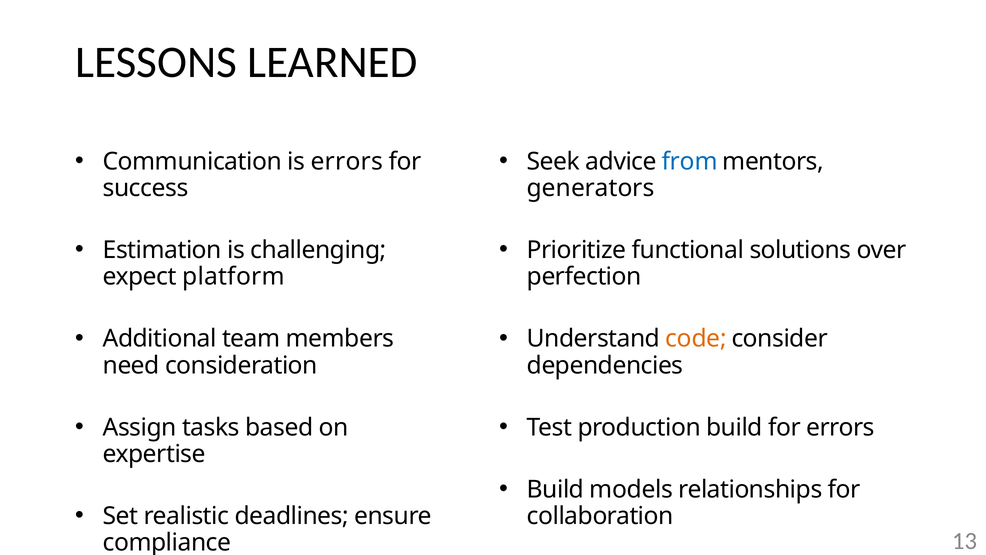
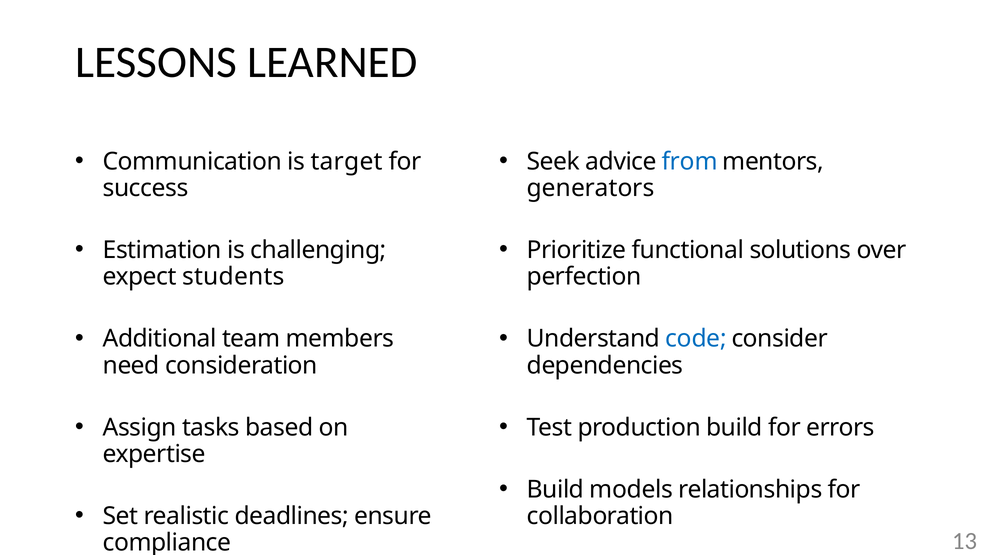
is errors: errors -> target
platform: platform -> students
code colour: orange -> blue
